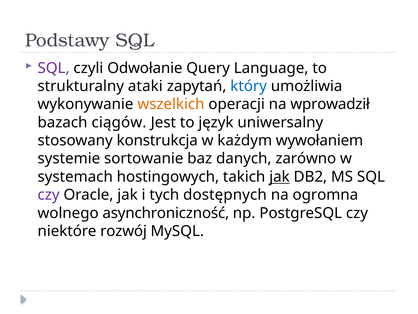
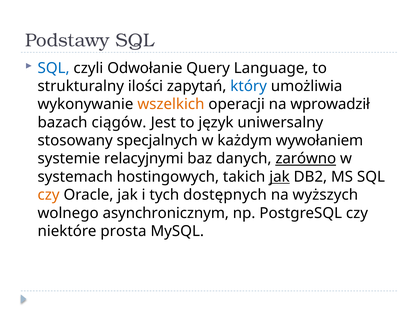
SQL at (54, 68) colour: purple -> blue
ataki: ataki -> ilości
konstrukcja: konstrukcja -> specjalnych
sortowanie: sortowanie -> relacyjnymi
zarówno underline: none -> present
czy at (49, 195) colour: purple -> orange
ogromna: ogromna -> wyższych
asynchroniczność: asynchroniczność -> asynchronicznym
rozwój: rozwój -> prosta
